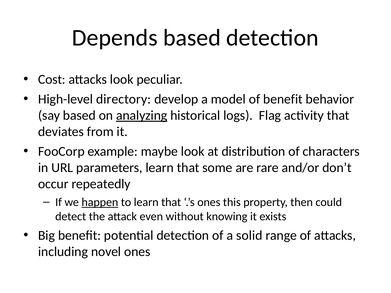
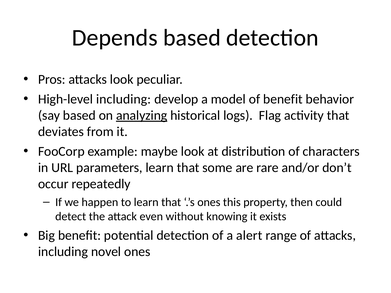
Cost: Cost -> Pros
High-level directory: directory -> including
happen underline: present -> none
solid: solid -> alert
